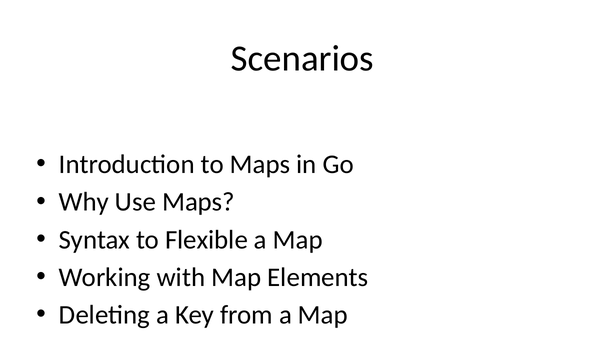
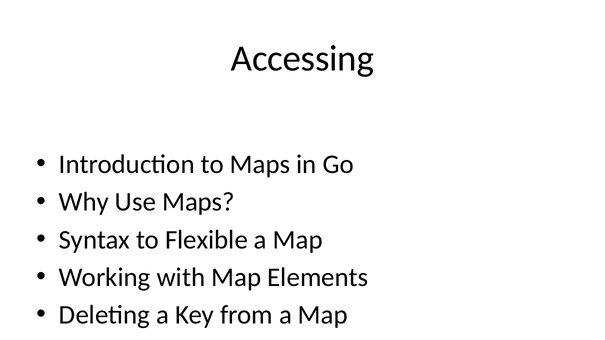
Scenarios: Scenarios -> Accessing
